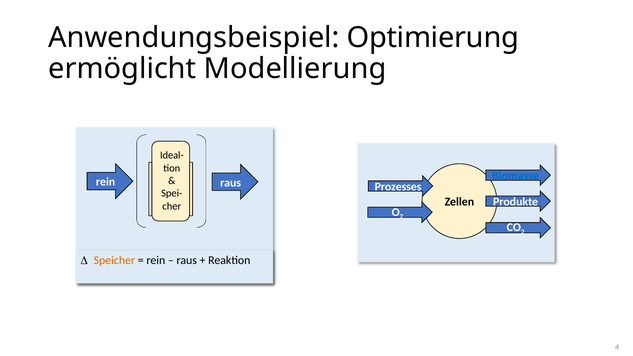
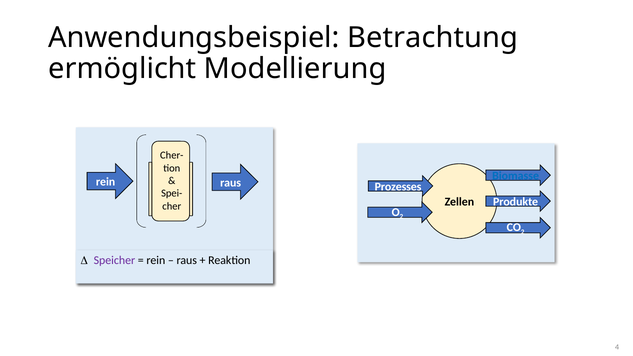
Optimierung: Optimierung -> Betrachtung
Ideal-: Ideal- -> Cher-
Speicher colour: orange -> purple
